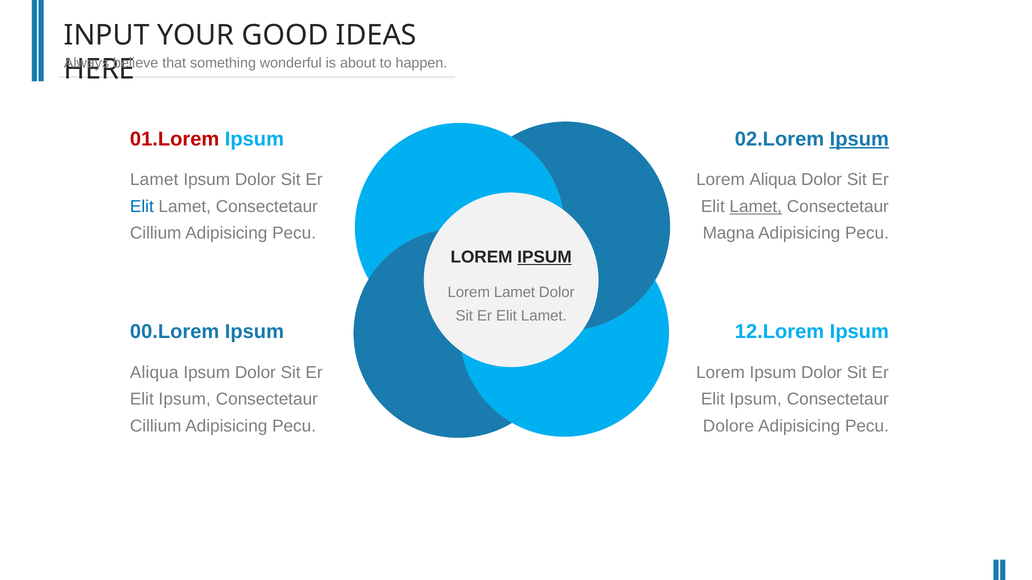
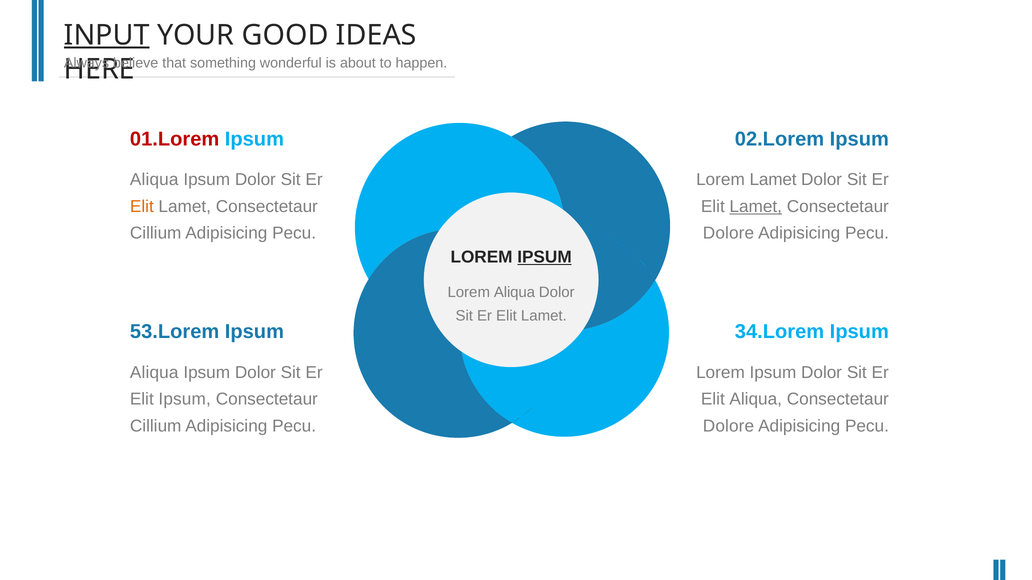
INPUT underline: none -> present
Ipsum at (859, 139) underline: present -> none
Lamet at (154, 180): Lamet -> Aliqua
Lorem Aliqua: Aliqua -> Lamet
Elit at (142, 207) colour: blue -> orange
Magna at (729, 233): Magna -> Dolore
Lorem Lamet: Lamet -> Aliqua
00.Lorem: 00.Lorem -> 53.Lorem
12.Lorem: 12.Lorem -> 34.Lorem
Ipsum at (756, 400): Ipsum -> Aliqua
